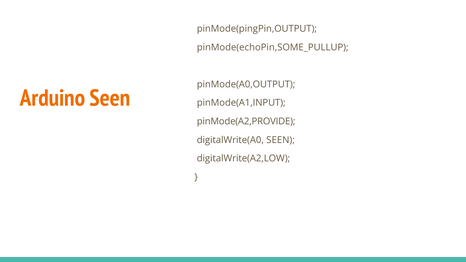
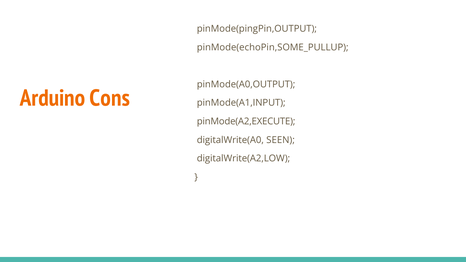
Arduino Seen: Seen -> Cons
pinMode(A2,PROVIDE: pinMode(A2,PROVIDE -> pinMode(A2,EXECUTE
